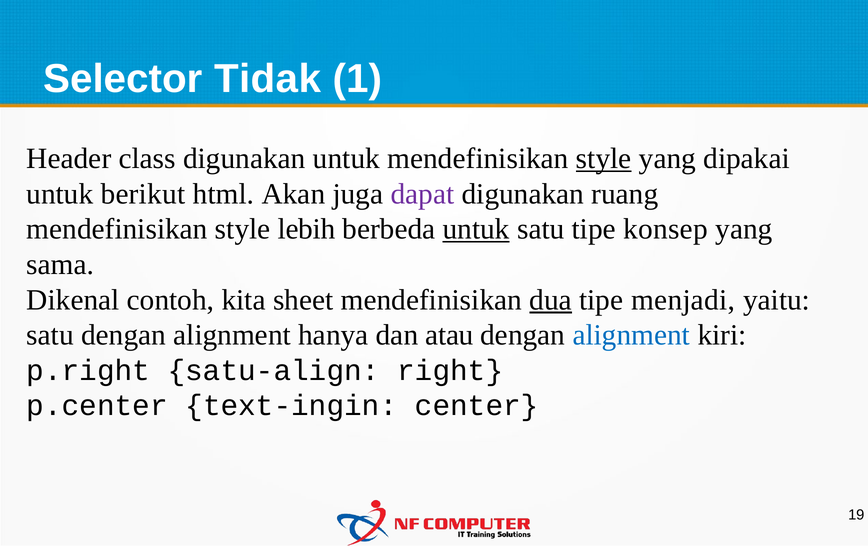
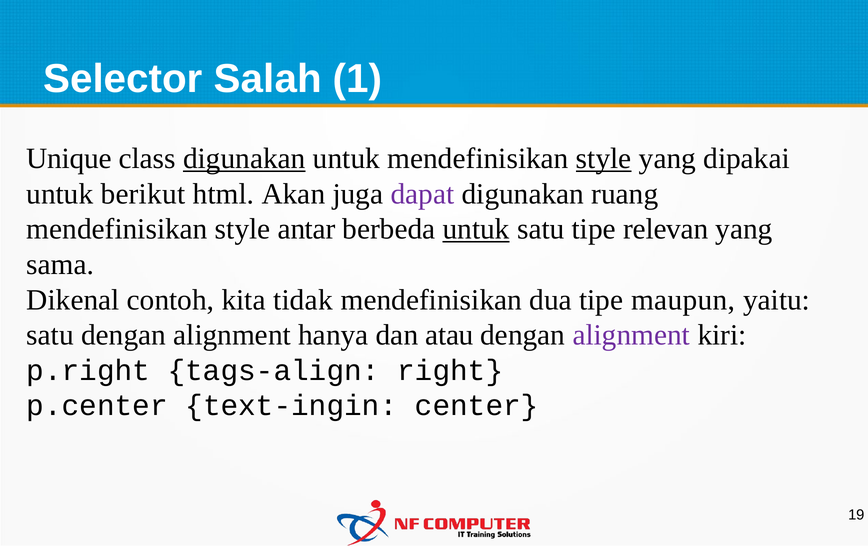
Tidak: Tidak -> Salah
Header: Header -> Unique
digunakan at (244, 159) underline: none -> present
lebih: lebih -> antar
konsep: konsep -> relevan
sheet: sheet -> tidak
dua underline: present -> none
menjadi: menjadi -> maupun
alignment at (631, 335) colour: blue -> purple
satu-align: satu-align -> tags-align
